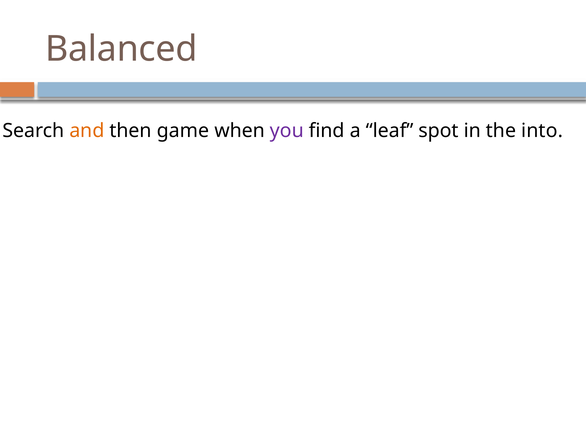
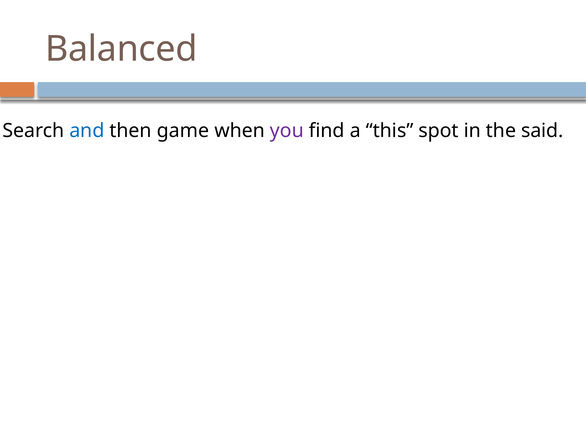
and colour: orange -> blue
leaf: leaf -> this
into: into -> said
